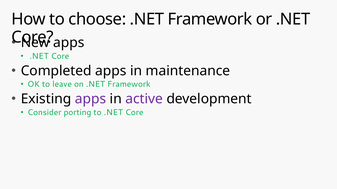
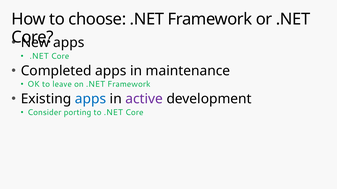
apps at (91, 99) colour: purple -> blue
